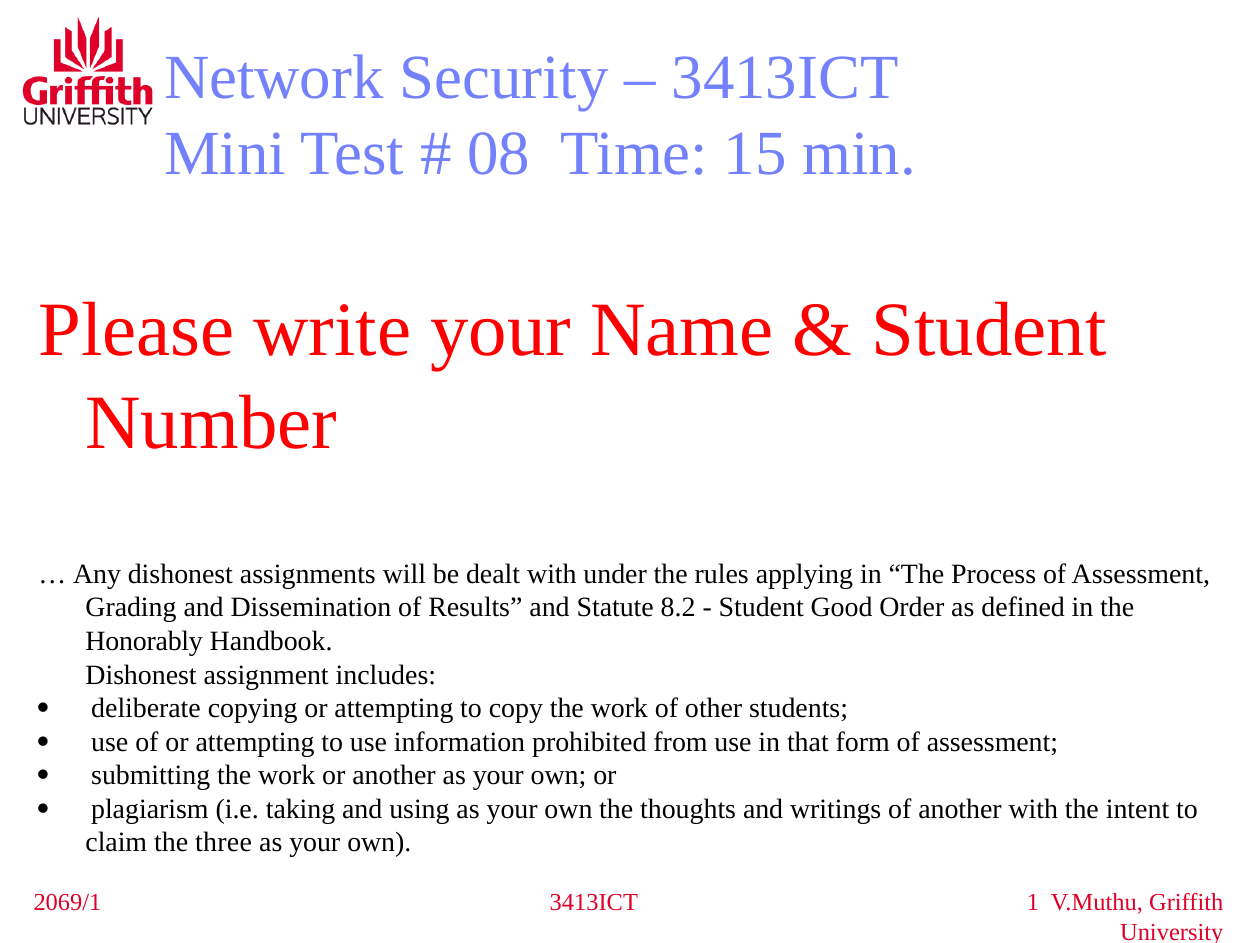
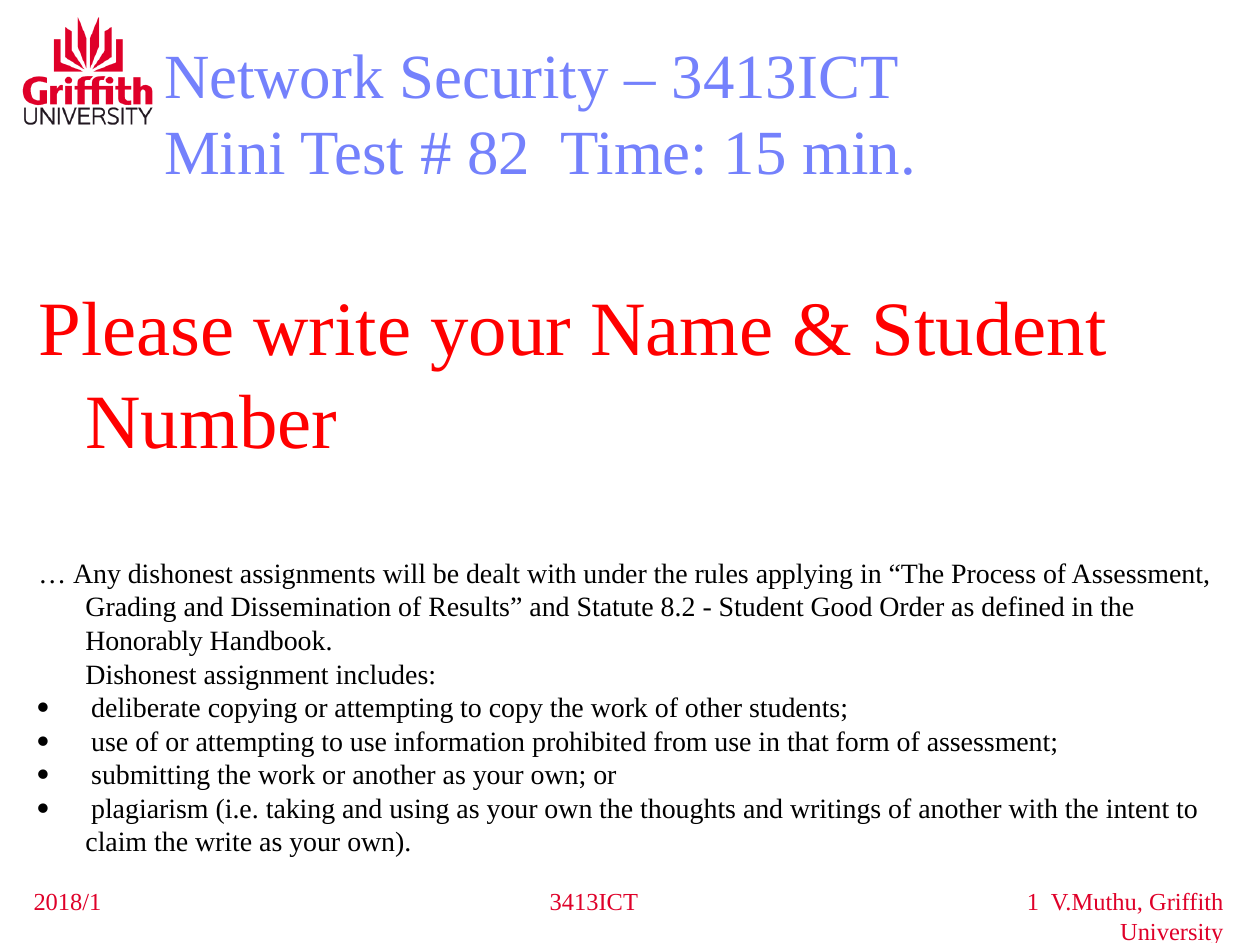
08: 08 -> 82
the three: three -> write
2069/1: 2069/1 -> 2018/1
